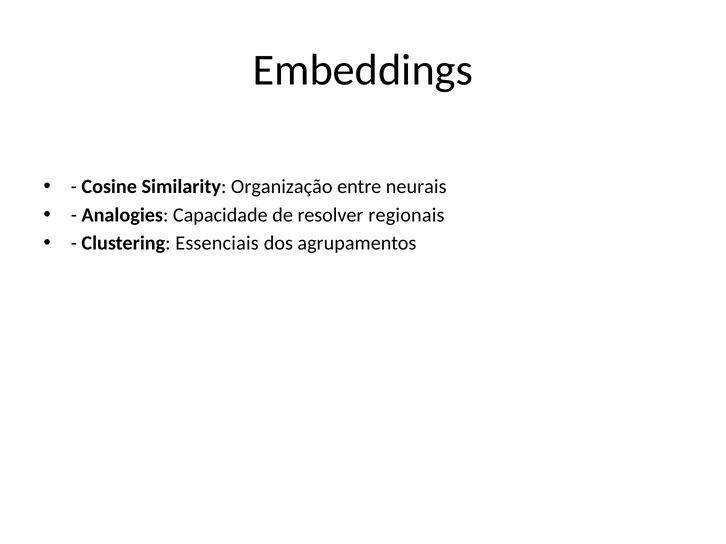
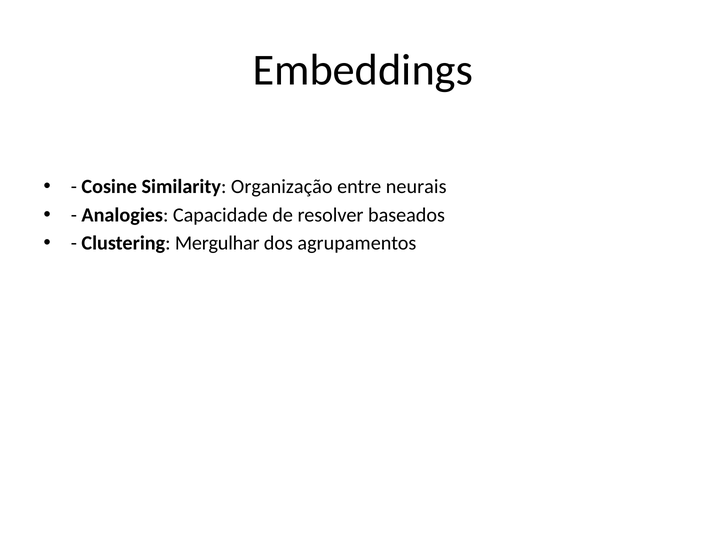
regionais: regionais -> baseados
Essenciais: Essenciais -> Mergulhar
